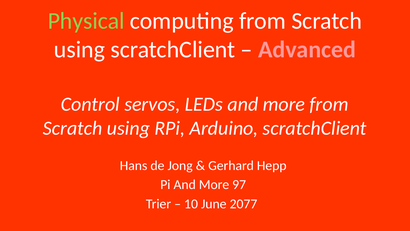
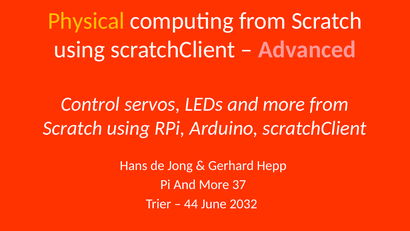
Physical colour: light green -> yellow
97: 97 -> 37
10: 10 -> 44
2077: 2077 -> 2032
